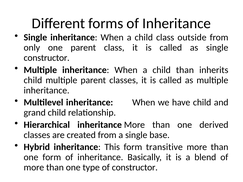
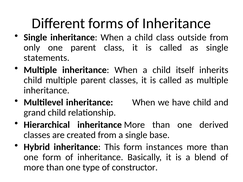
constructor at (47, 58): constructor -> statements
child than: than -> itself
transitive: transitive -> instances
